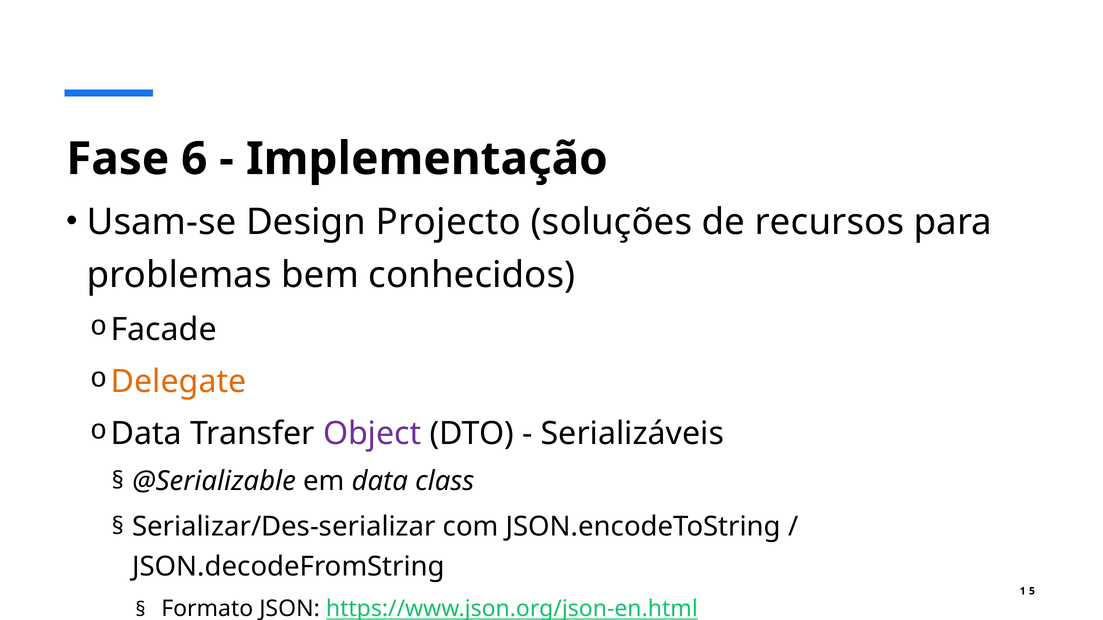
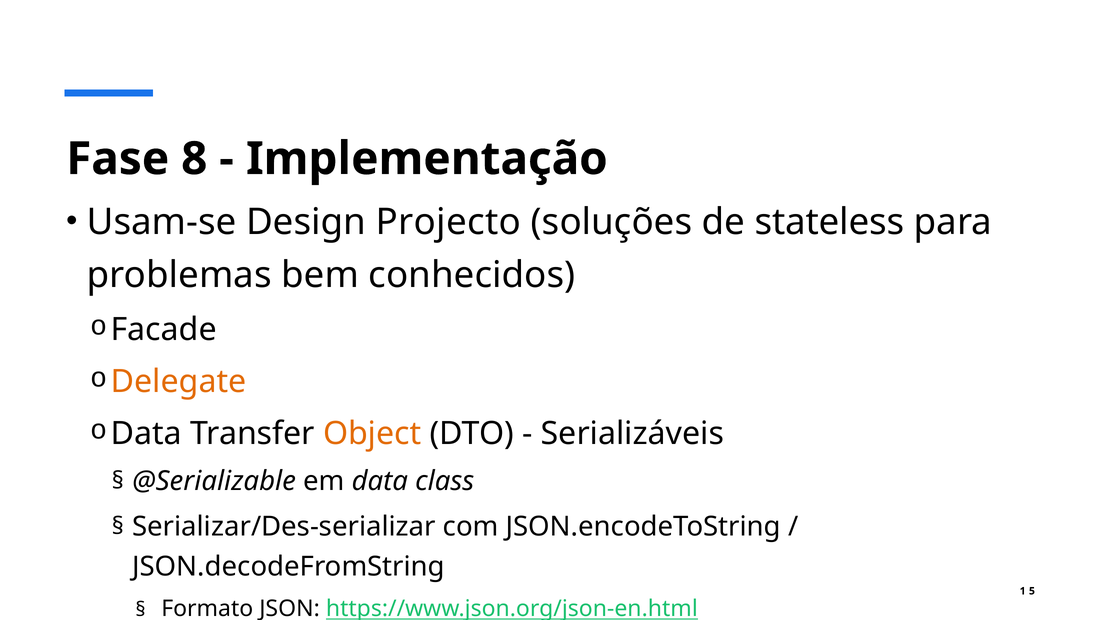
6: 6 -> 8
recursos: recursos -> stateless
Object colour: purple -> orange
